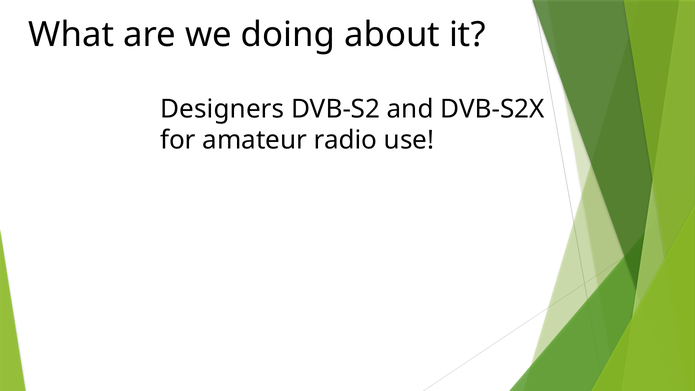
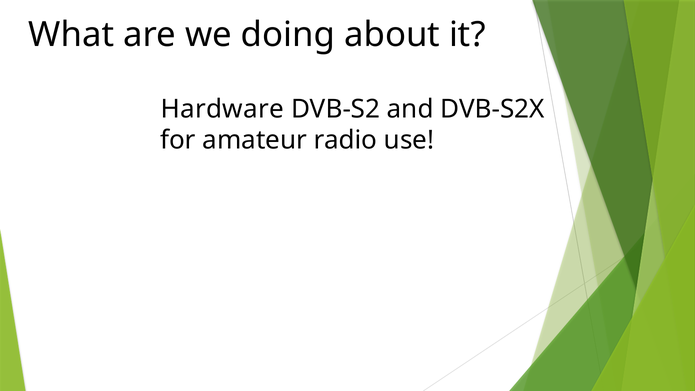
Designers: Designers -> Hardware
